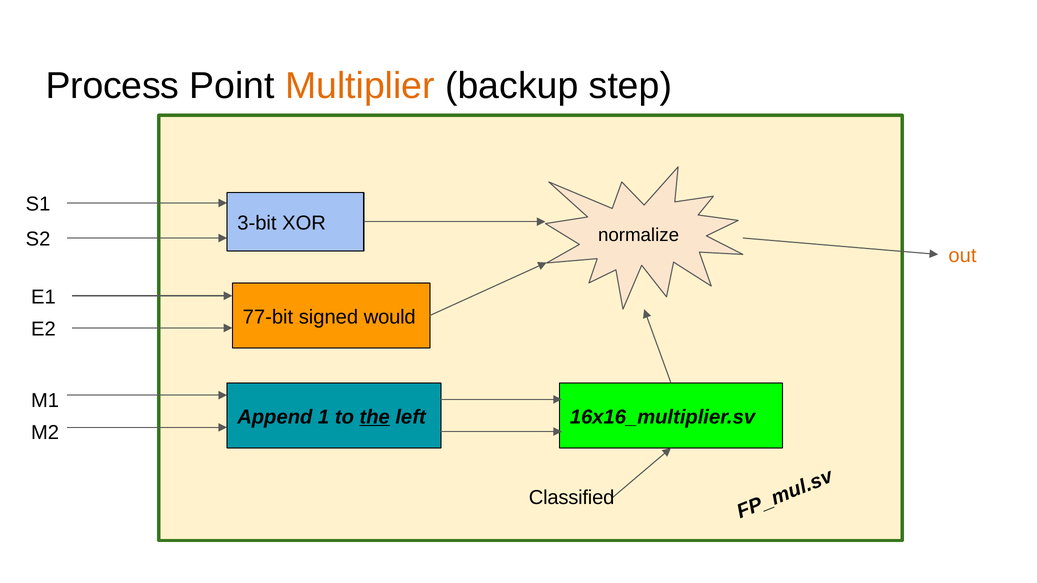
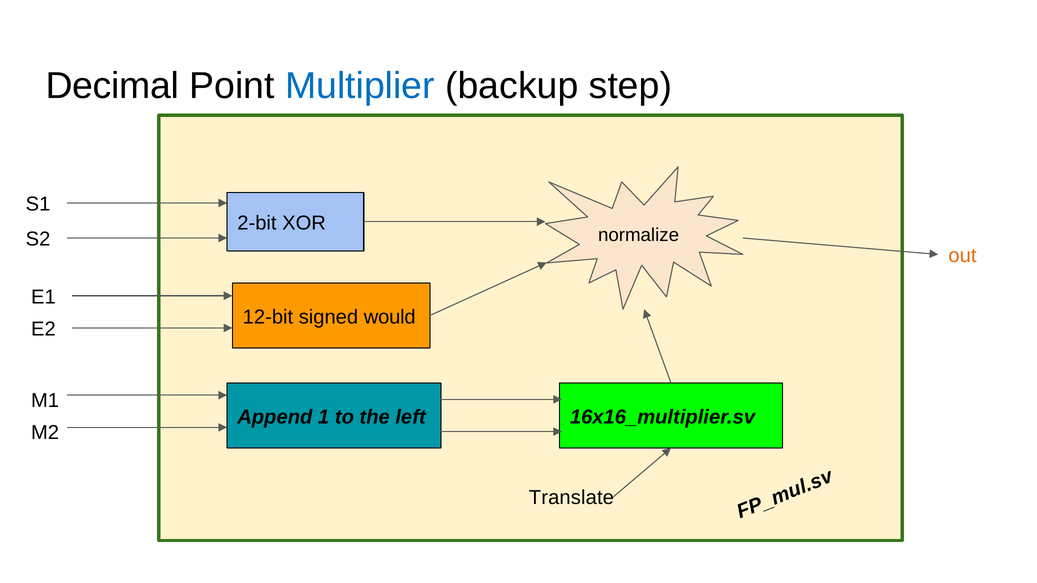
Process: Process -> Decimal
Multiplier colour: orange -> blue
3-bit: 3-bit -> 2-bit
77-bit: 77-bit -> 12-bit
the underline: present -> none
Classified: Classified -> Translate
